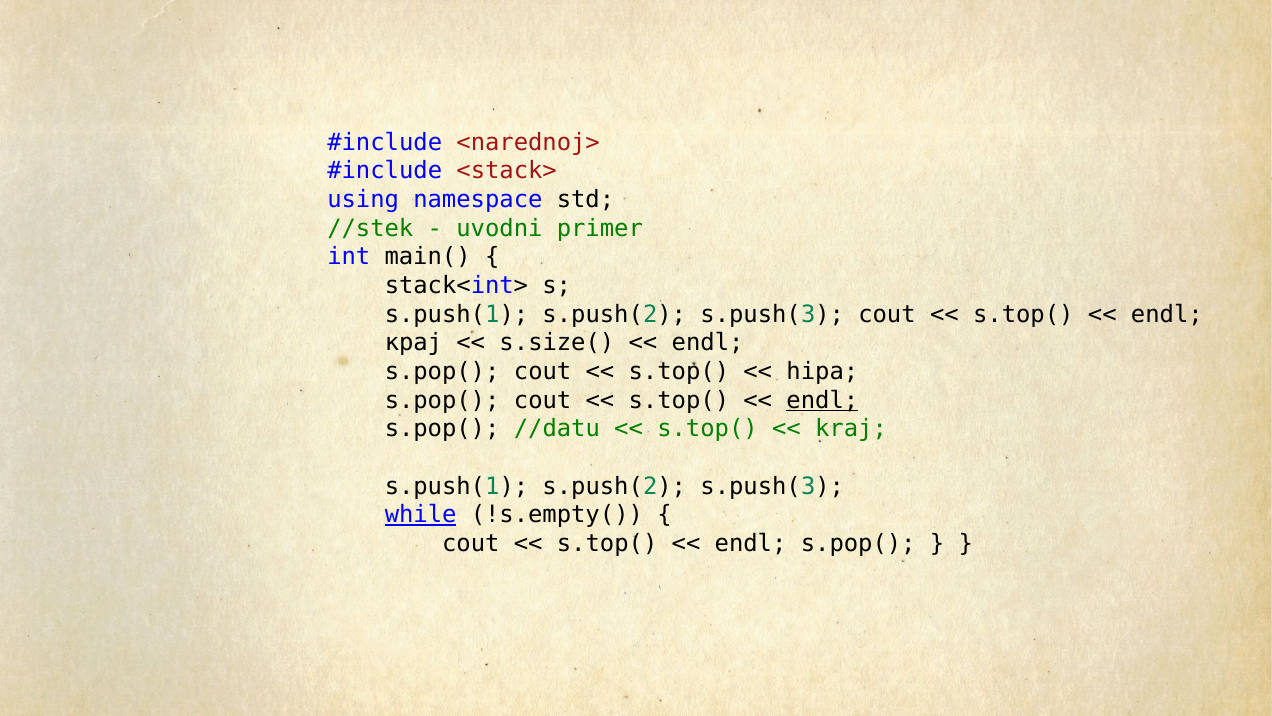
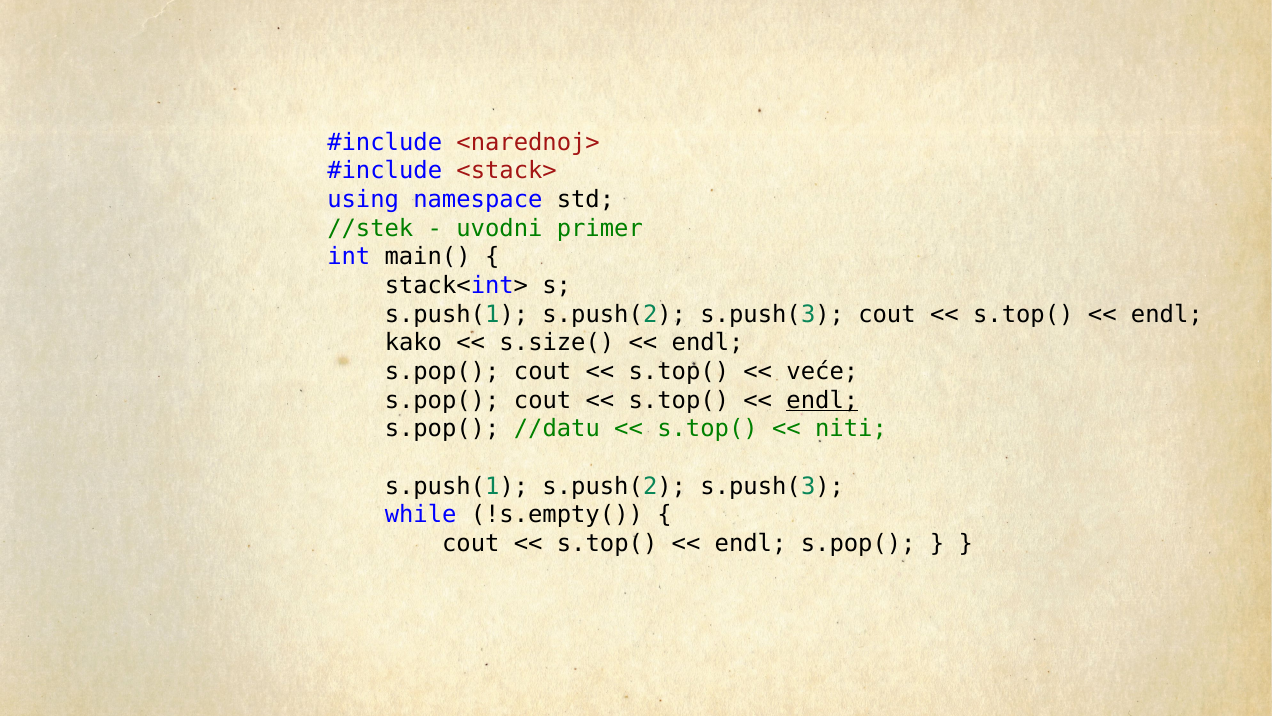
крај: крај -> kako
hipa: hipa -> veće
kraj: kraj -> niti
while underline: present -> none
